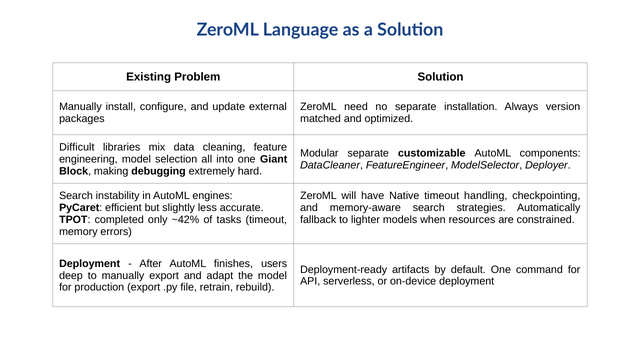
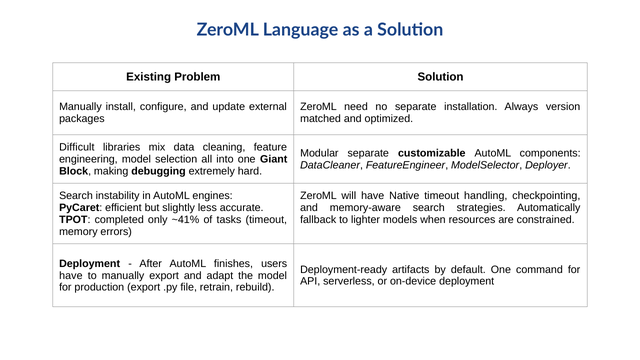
~42%: ~42% -> ~41%
deep at (71, 276): deep -> have
